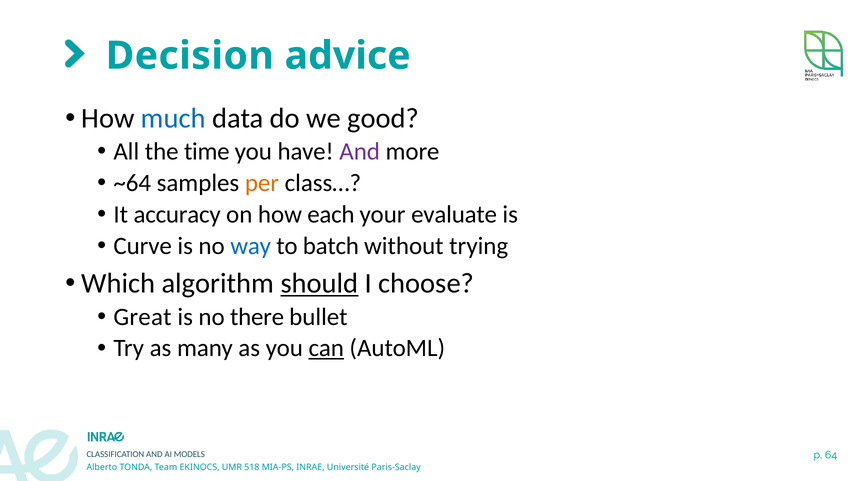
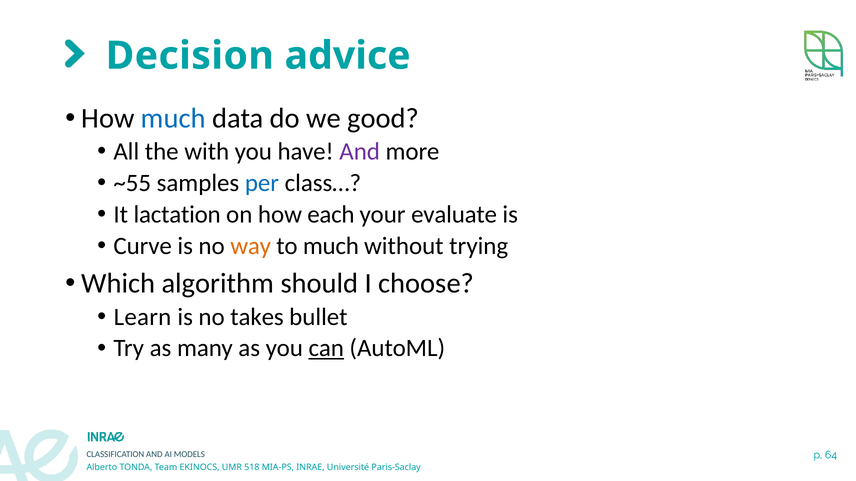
time: time -> with
~64: ~64 -> ~55
per colour: orange -> blue
accuracy: accuracy -> lactation
way colour: blue -> orange
to batch: batch -> much
should underline: present -> none
Great: Great -> Learn
there: there -> takes
